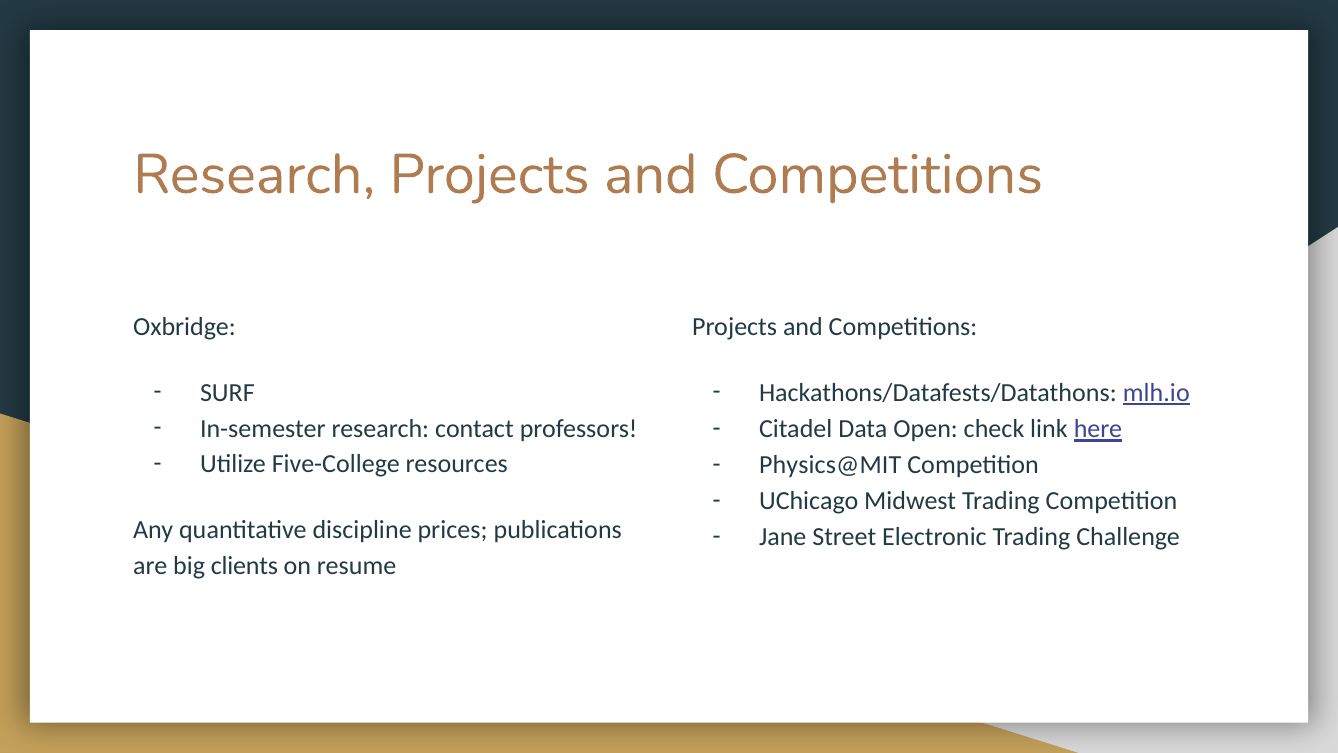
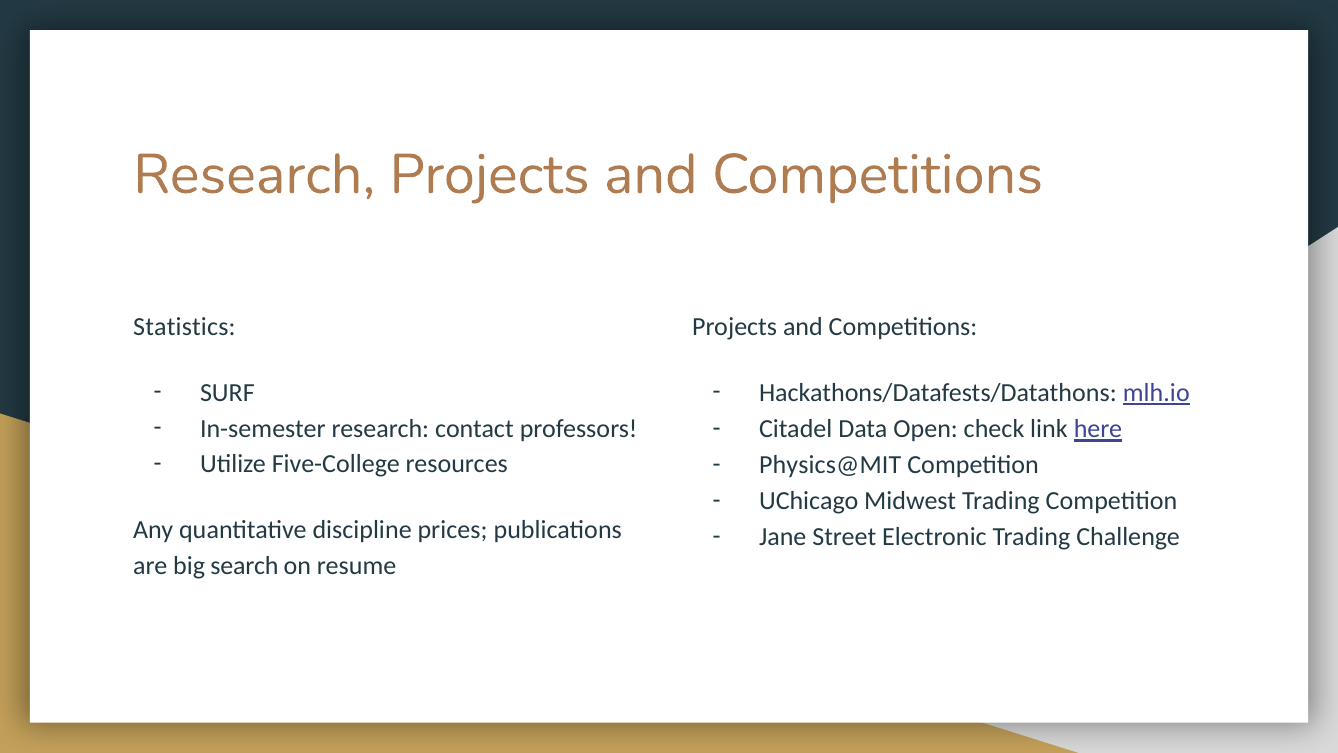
Oxbridge: Oxbridge -> Statistics
clients: clients -> search
